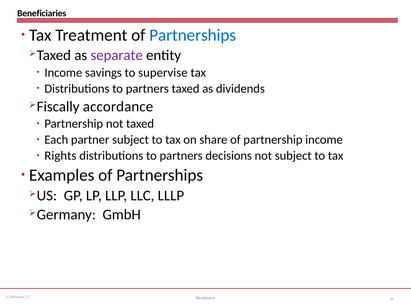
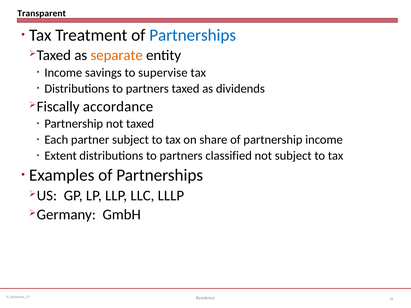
Beneficiaries: Beneficiaries -> Transparent
separate colour: purple -> orange
Rights: Rights -> Extent
decisions: decisions -> classified
